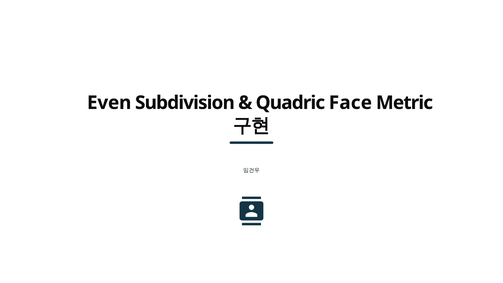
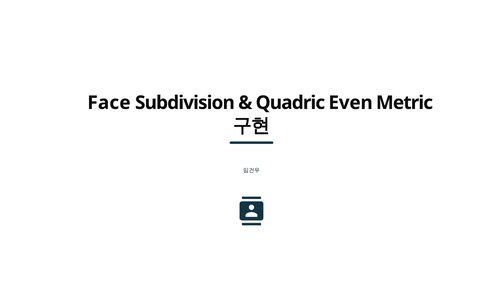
Even: Even -> Face
Face: Face -> Even
